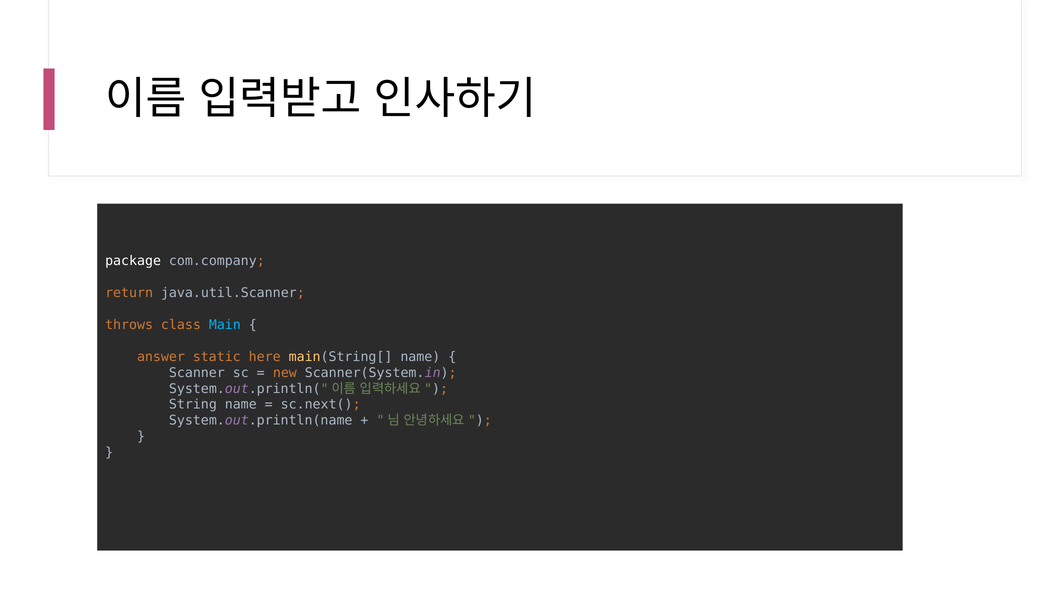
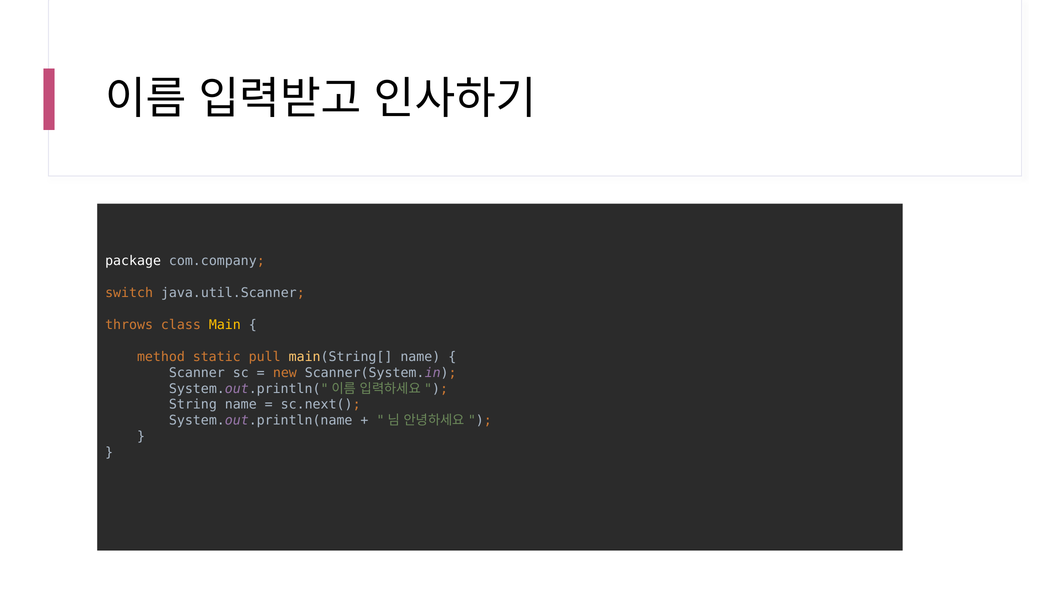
return: return -> switch
Main colour: light blue -> yellow
answer: answer -> method
here: here -> pull
